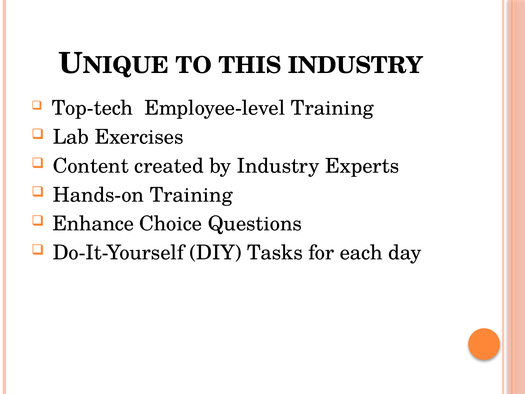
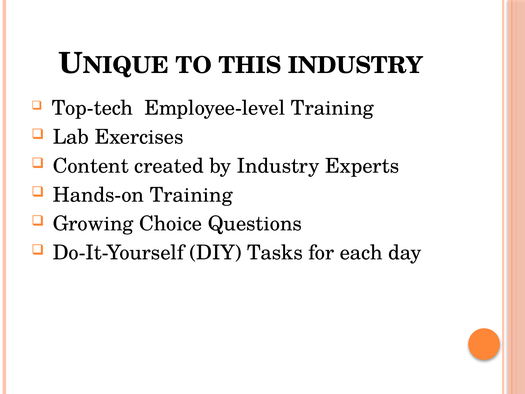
Enhance: Enhance -> Growing
